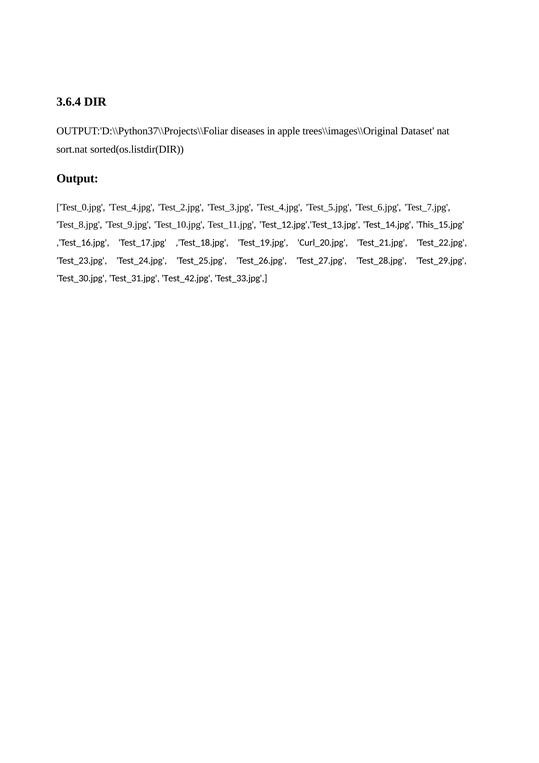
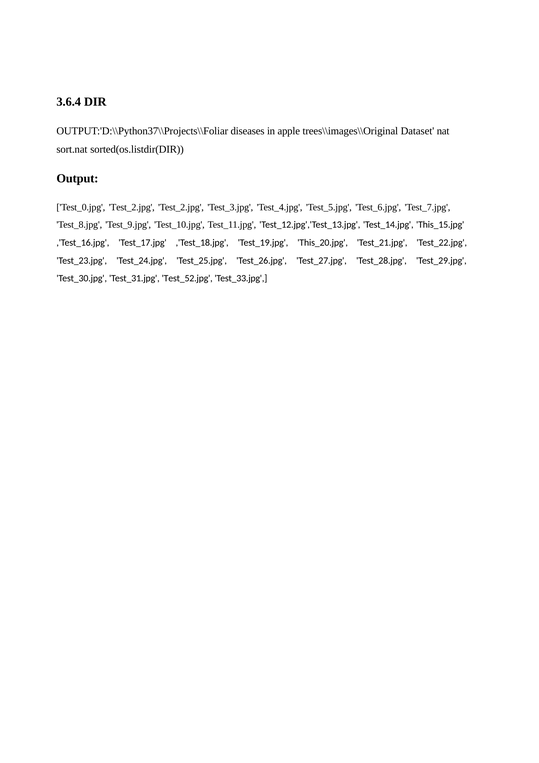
Test_0.jpg Test_4.jpg: Test_4.jpg -> Test_2.jpg
Curl_20.jpg: Curl_20.jpg -> This_20.jpg
Test_42.jpg: Test_42.jpg -> Test_52.jpg
